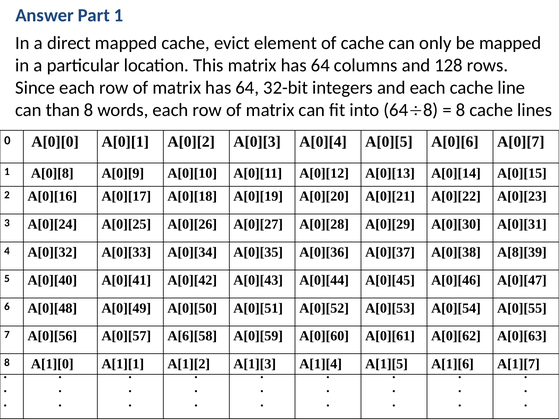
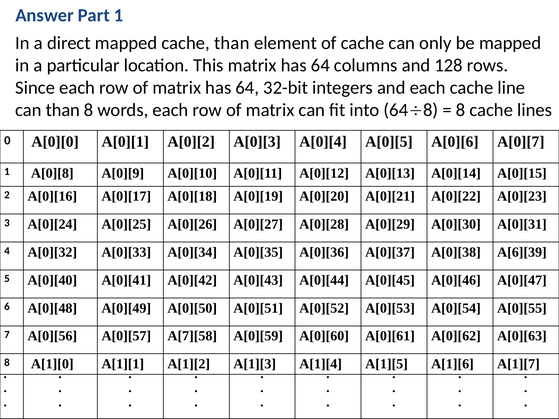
cache evict: evict -> than
A[8][39: A[8][39 -> A[6][39
A[6][58: A[6][58 -> A[7][58
